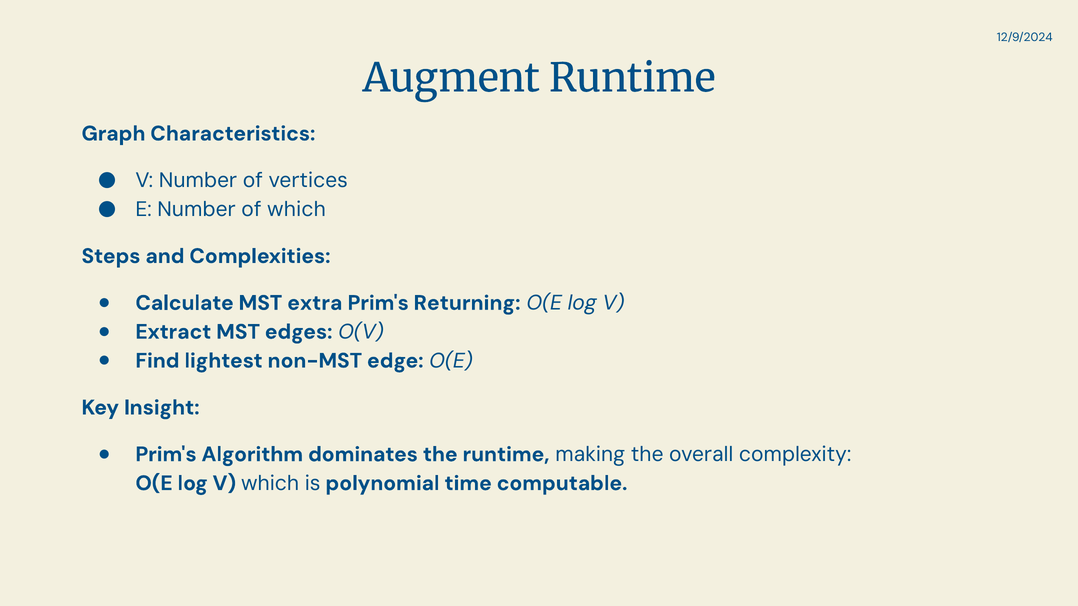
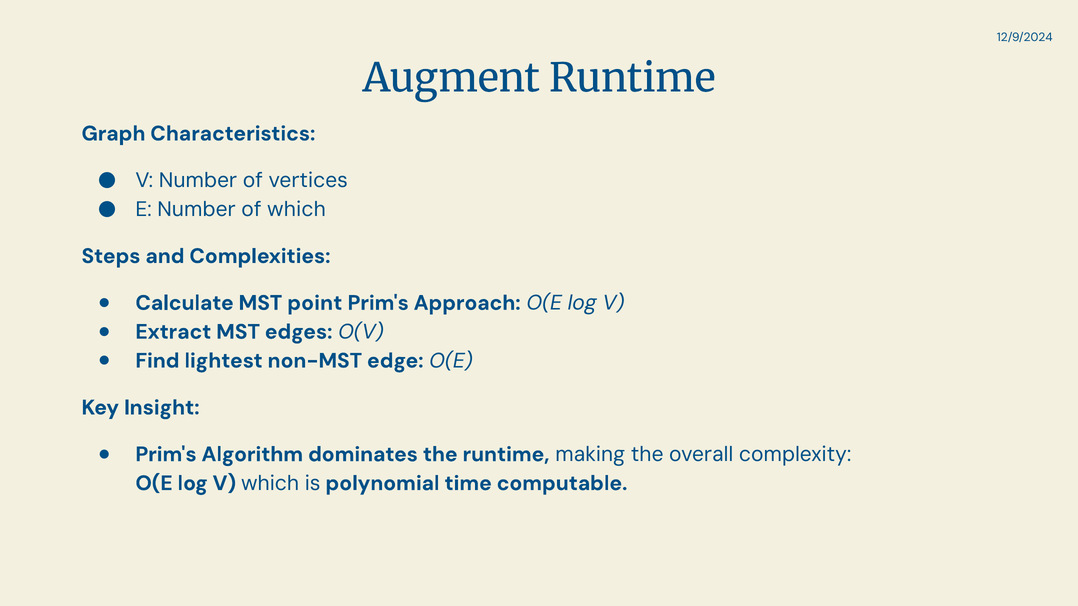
extra: extra -> point
Returning: Returning -> Approach
